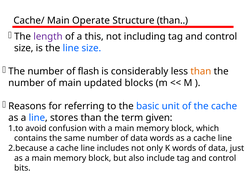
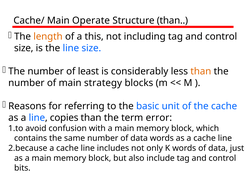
length colour: purple -> orange
flash: flash -> least
updated: updated -> strategy
stores: stores -> copies
given: given -> error
